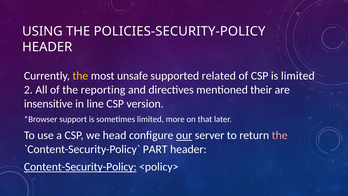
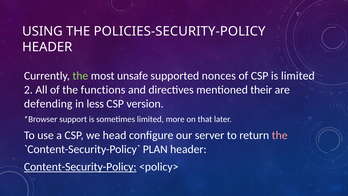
the at (80, 76) colour: yellow -> light green
related: related -> nonces
reporting: reporting -> functions
insensitive: insensitive -> defending
line: line -> less
our underline: present -> none
PART: PART -> PLAN
